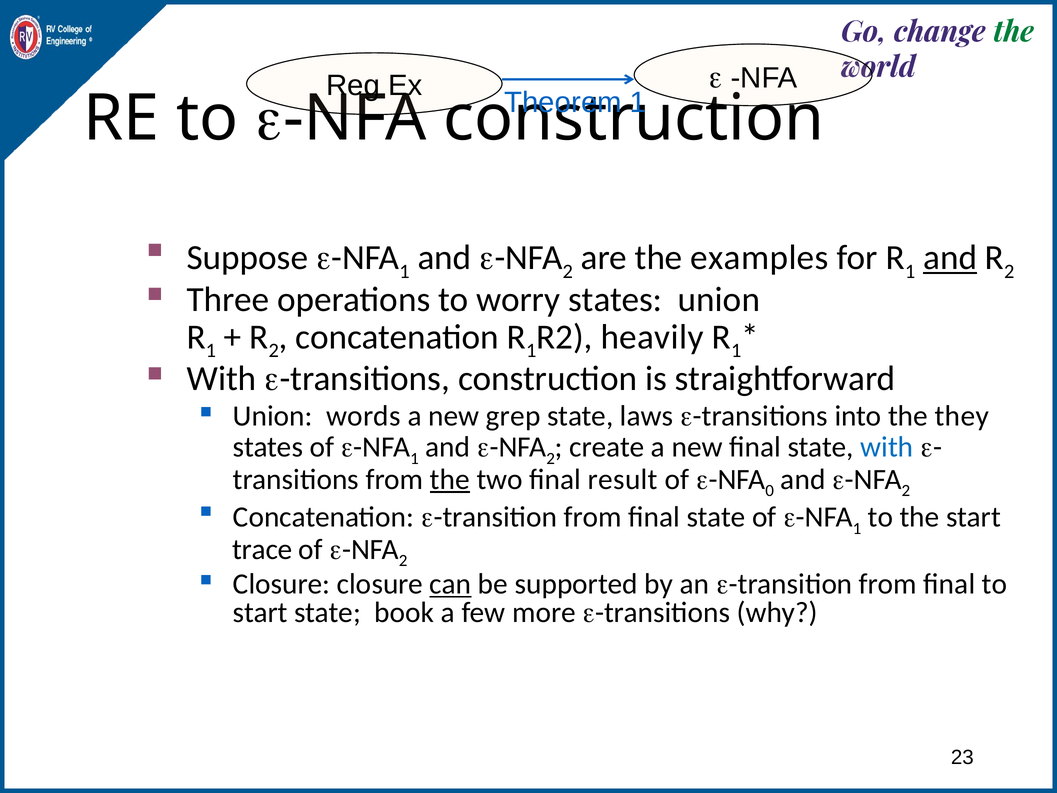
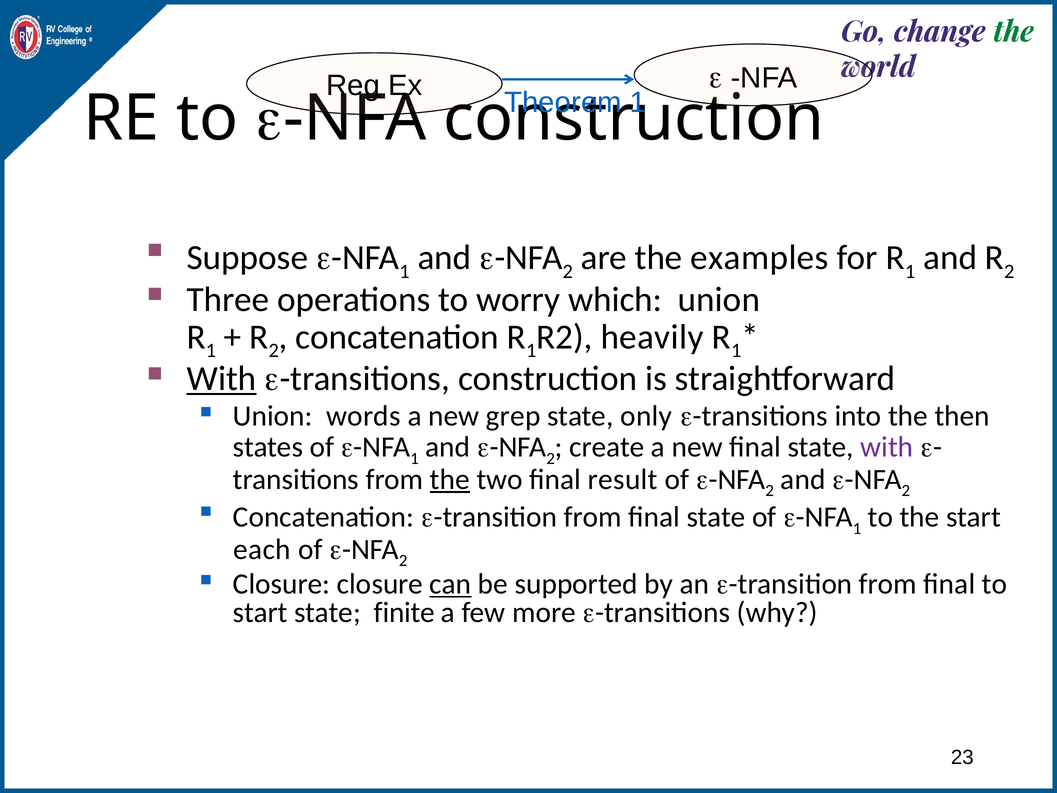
and at (950, 258) underline: present -> none
worry states: states -> which
With at (222, 379) underline: none -> present
laws: laws -> only
they: they -> then
with at (887, 447) colour: blue -> purple
0 at (770, 491): 0 -> 2
trace: trace -> each
book: book -> finite
